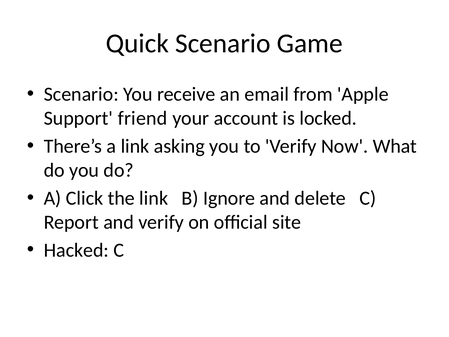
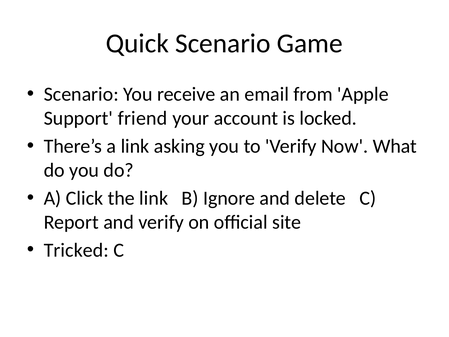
Hacked: Hacked -> Tricked
